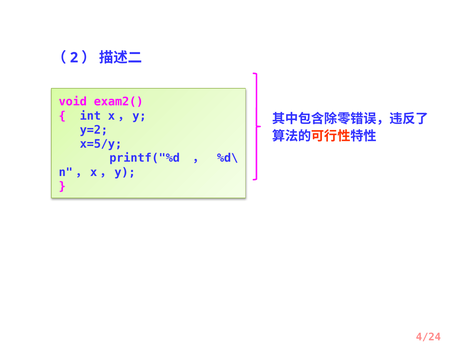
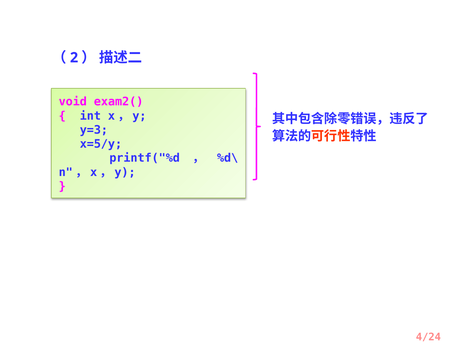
y=2: y=2 -> y=3
